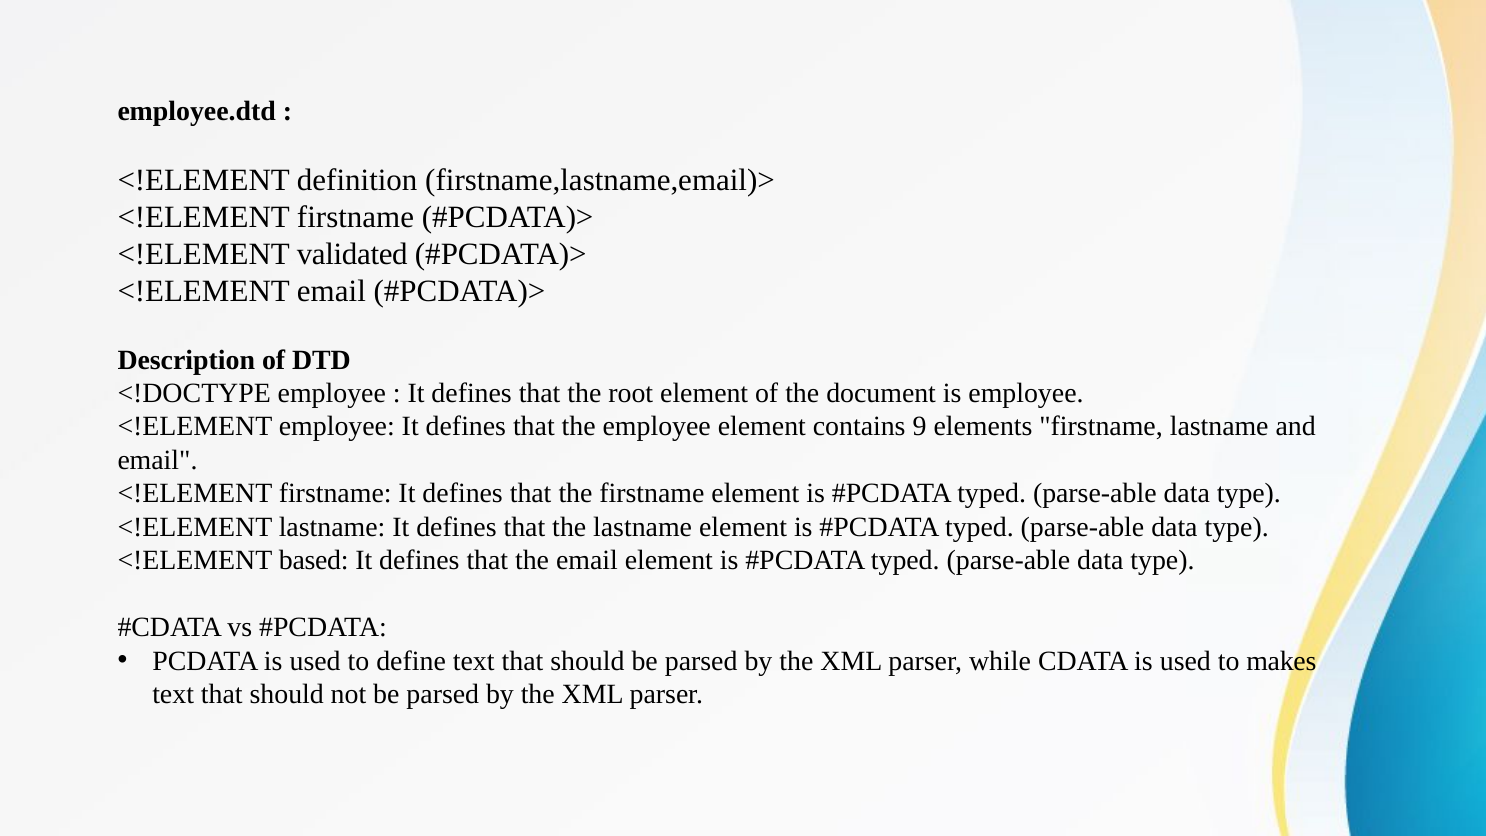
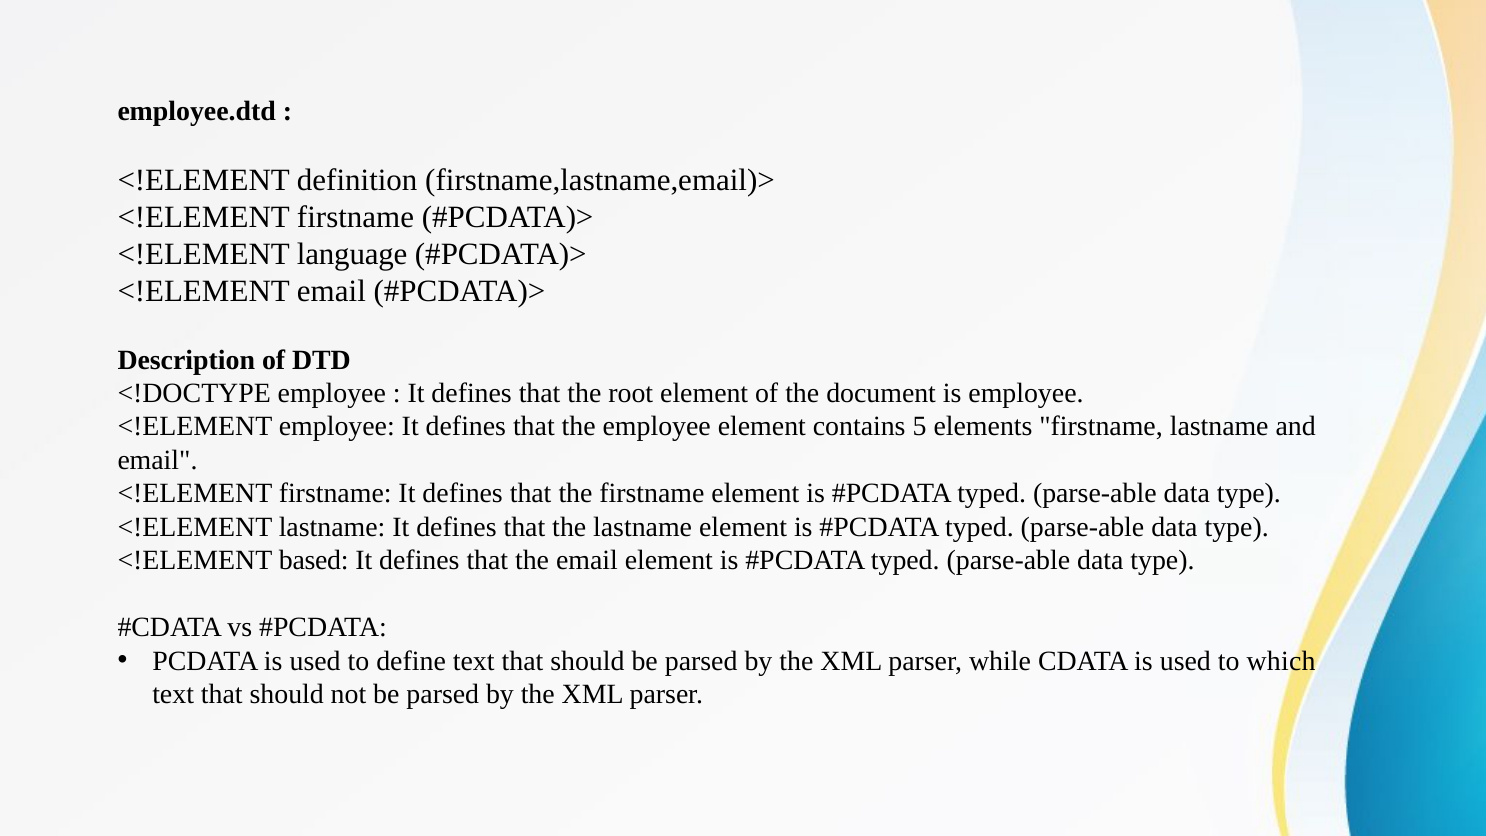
validated: validated -> language
9: 9 -> 5
makes: makes -> which
